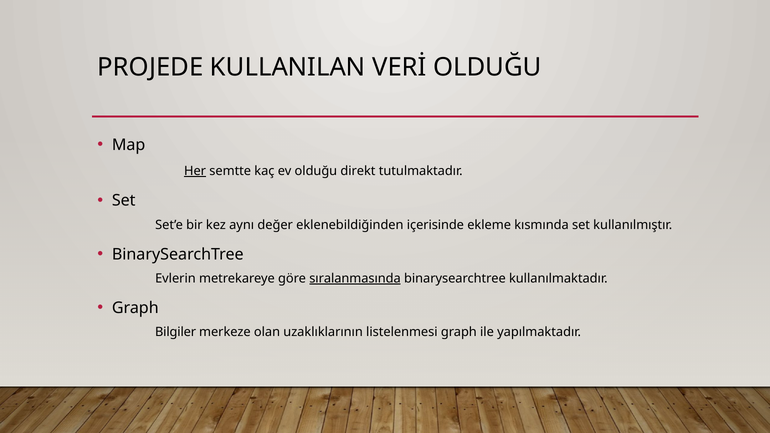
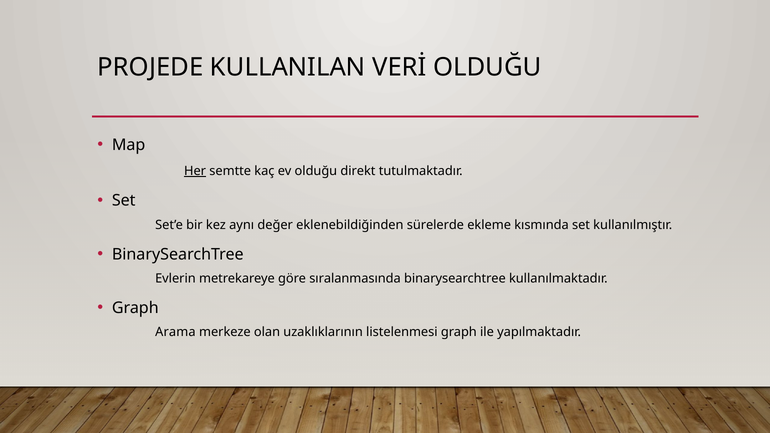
içerisinde: içerisinde -> sürelerde
sıralanmasında underline: present -> none
Bilgiler: Bilgiler -> Arama
